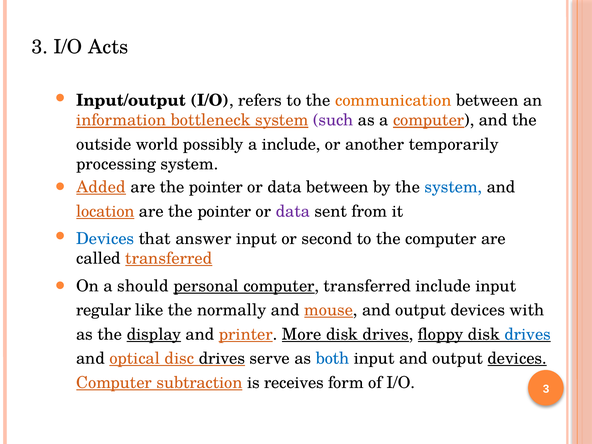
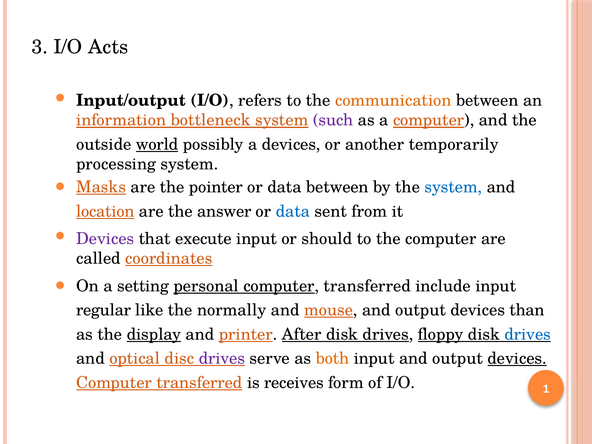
world underline: none -> present
a include: include -> devices
Added: Added -> Masks
pointer at (224, 211): pointer -> answer
data at (293, 211) colour: purple -> blue
Devices at (105, 239) colour: blue -> purple
answer: answer -> execute
second: second -> should
called transferred: transferred -> coordinates
should: should -> setting
with: with -> than
More: More -> After
drives at (222, 358) colour: black -> purple
both colour: blue -> orange
subtraction at (200, 383): subtraction -> transferred
I/O 3: 3 -> 1
